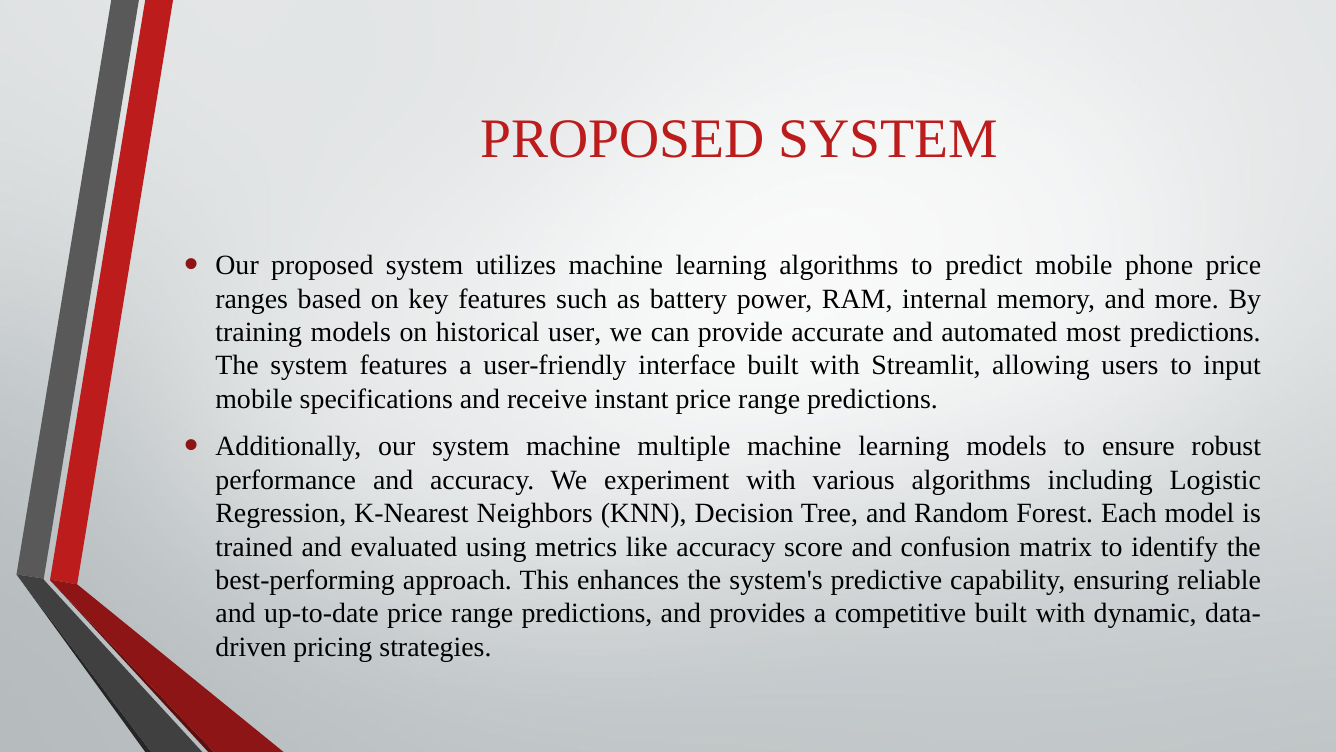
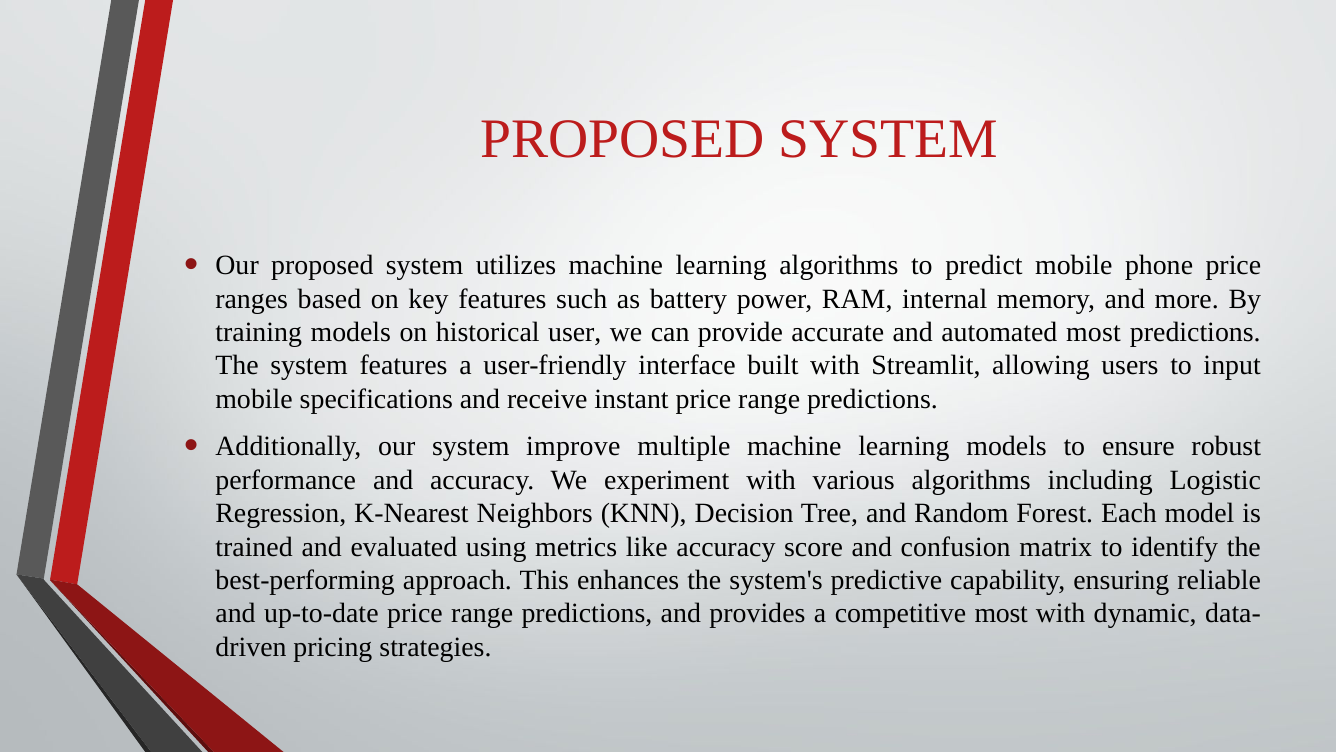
system machine: machine -> improve
competitive built: built -> most
